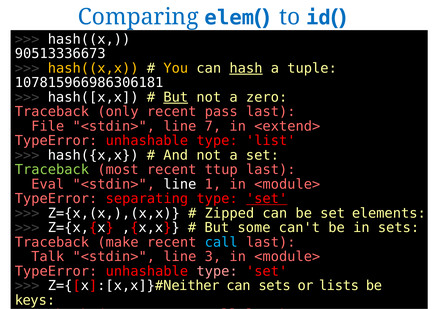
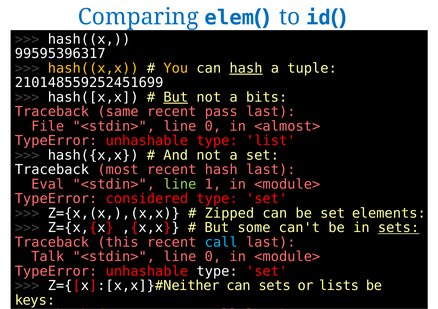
90513336673: 90513336673 -> 99595396317
107815966986306181: 107815966986306181 -> 210148559252451699
zero: zero -> bits
only: only -> same
File <stdin> line 7: 7 -> 0
<extend>: <extend> -> <almost>
Traceback at (52, 170) colour: light green -> white
recent ttup: ttup -> hash
line at (180, 184) colour: white -> light green
separating: separating -> considered
set at (267, 199) underline: present -> none
sets at (399, 228) underline: none -> present
make: make -> this
3 at (213, 257): 3 -> 0
type at (217, 271) colour: pink -> white
